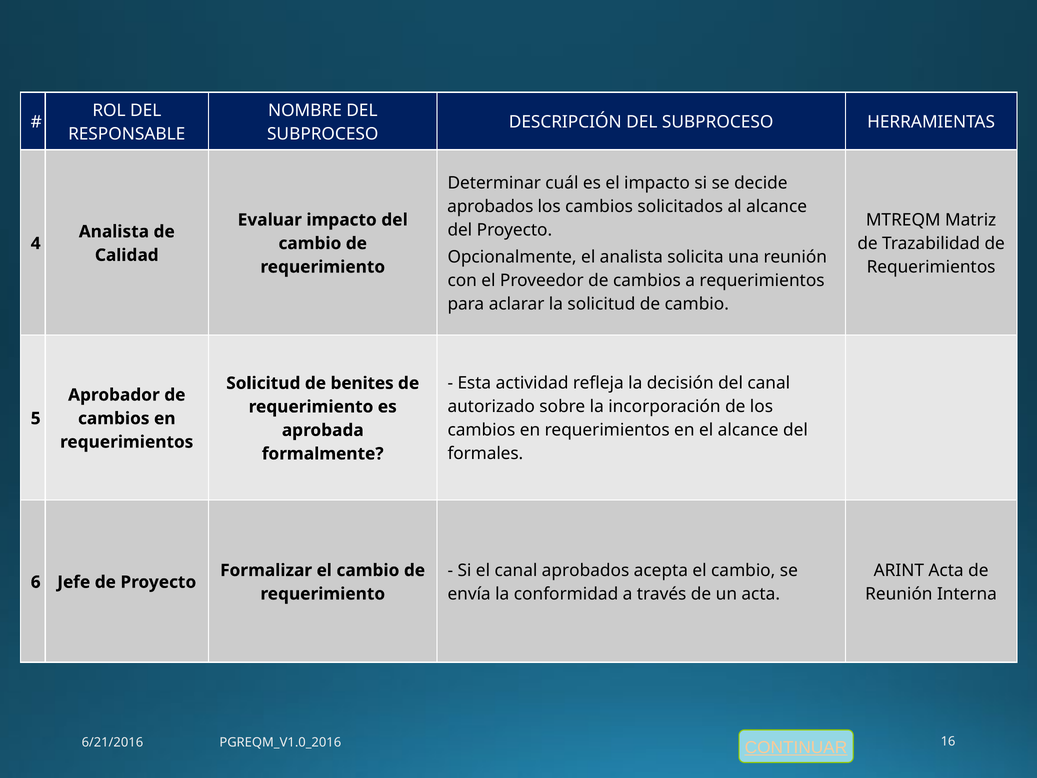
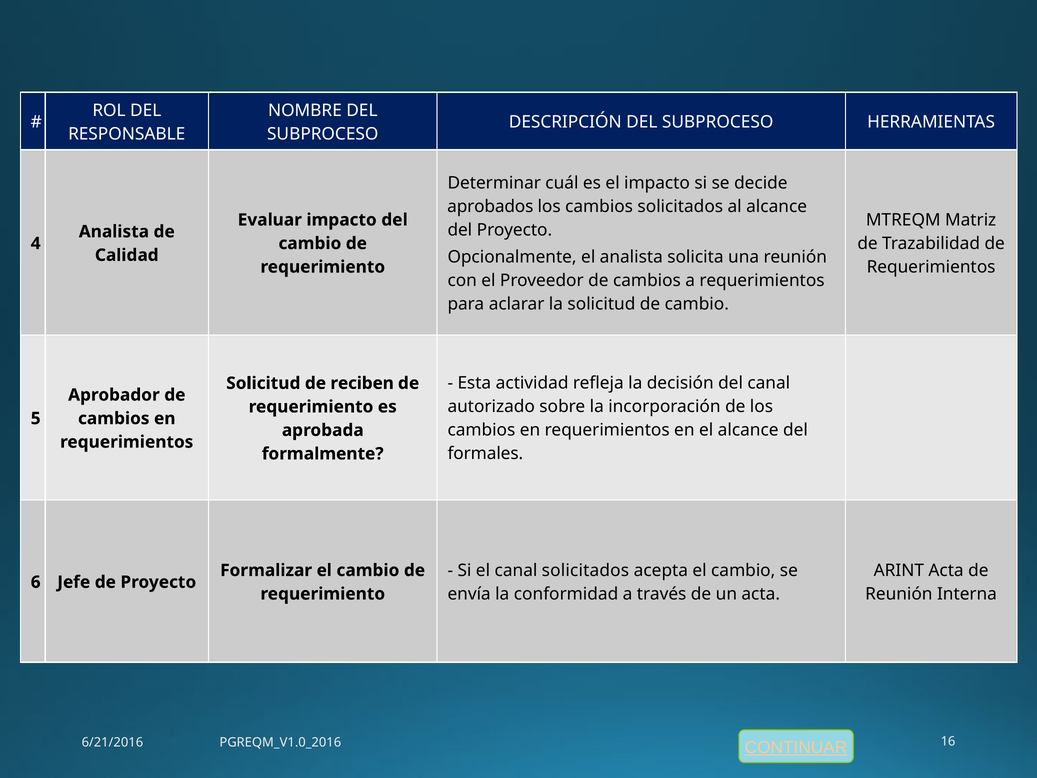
benites: benites -> reciben
canal aprobados: aprobados -> solicitados
